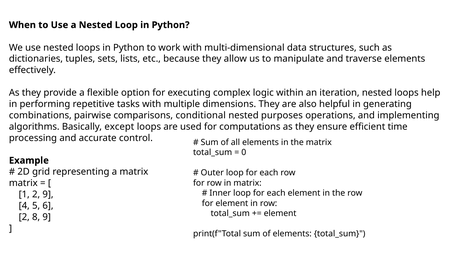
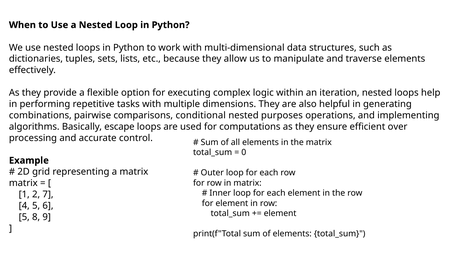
except: except -> escape
time: time -> over
2 9: 9 -> 7
2 at (24, 217): 2 -> 5
